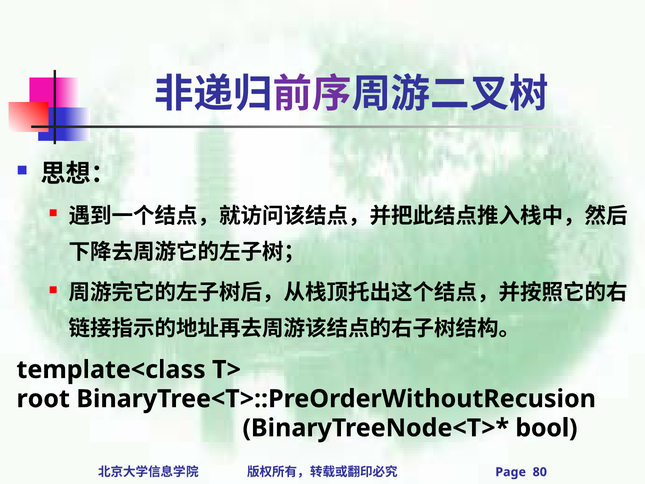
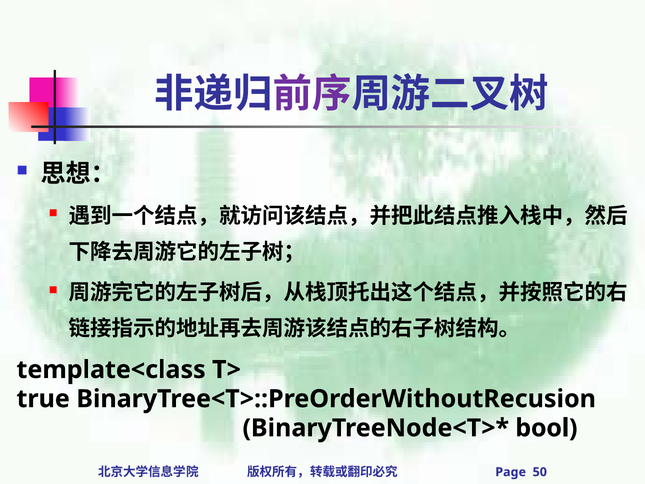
root: root -> true
80: 80 -> 50
